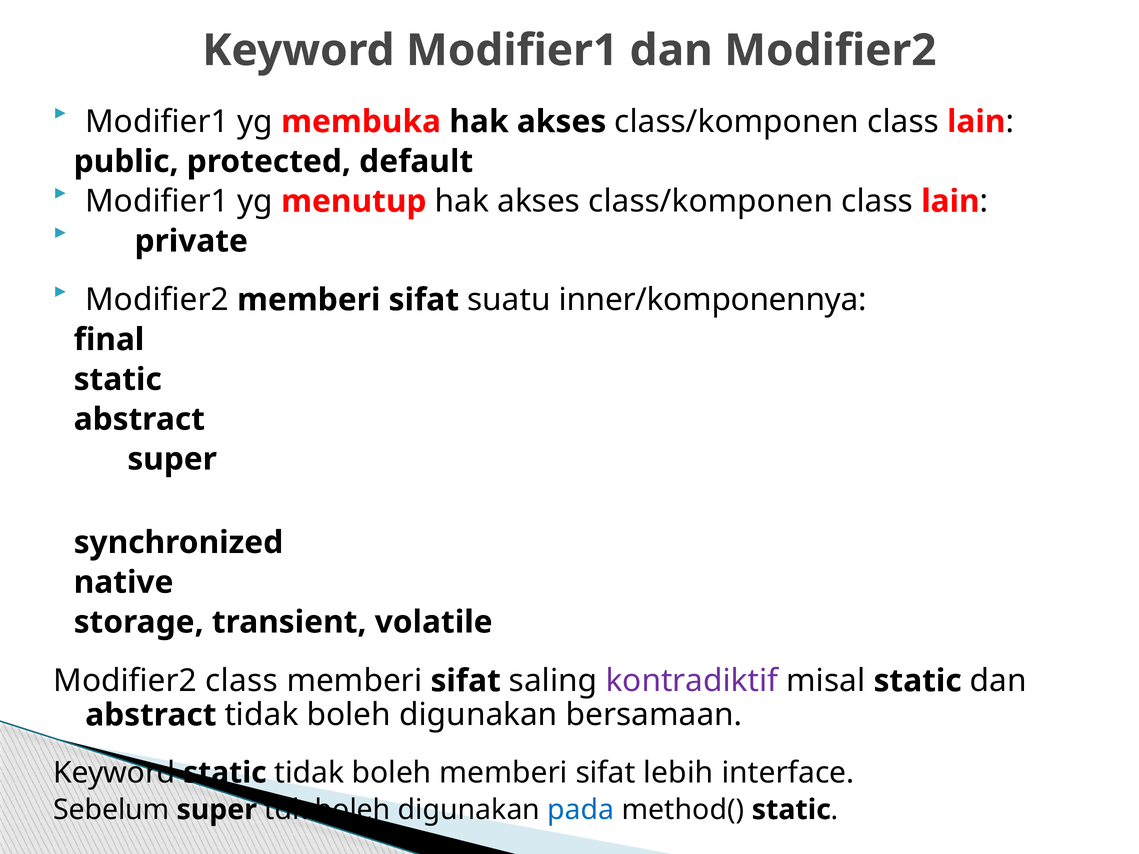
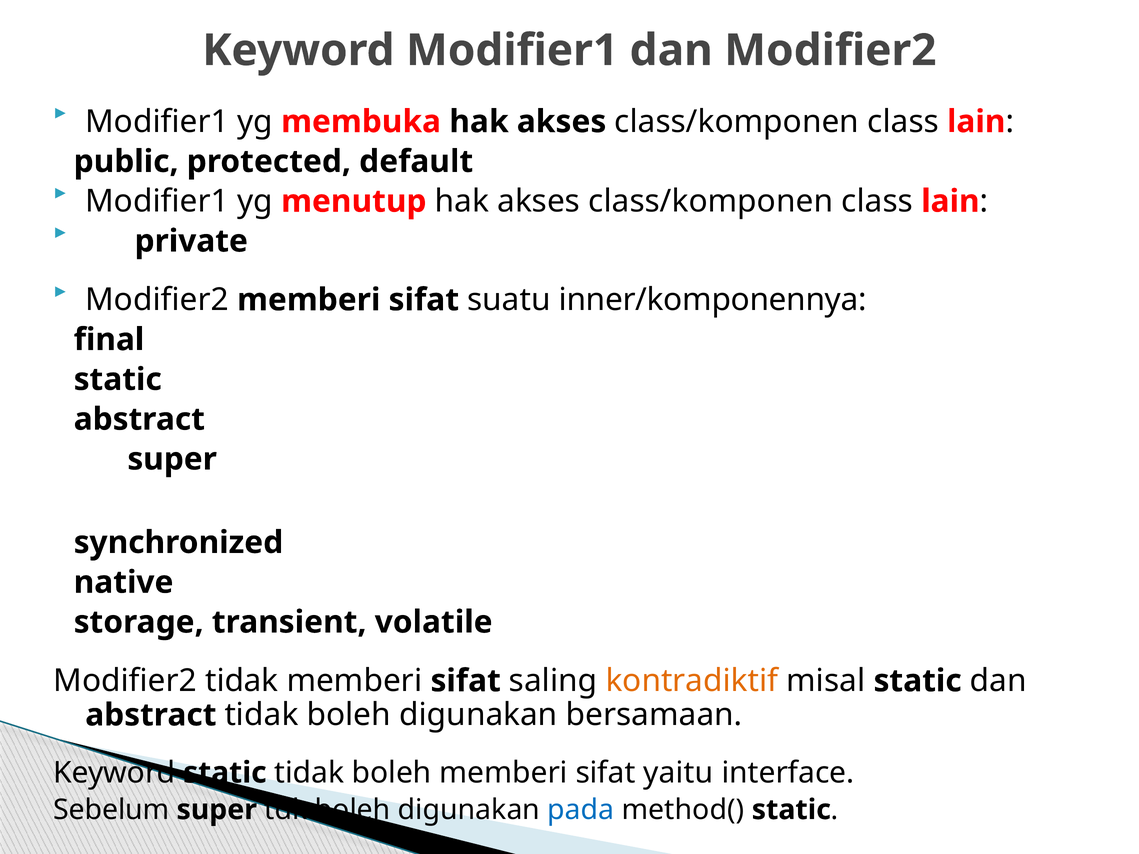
Modifier2 class: class -> tidak
kontradiktif colour: purple -> orange
lebih: lebih -> yaitu
